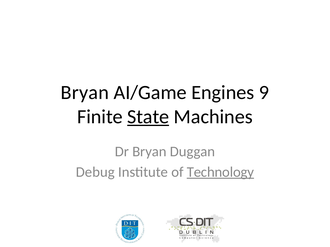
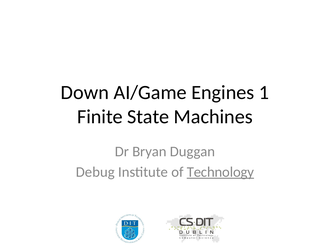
Bryan at (85, 93): Bryan -> Down
9: 9 -> 1
State underline: present -> none
